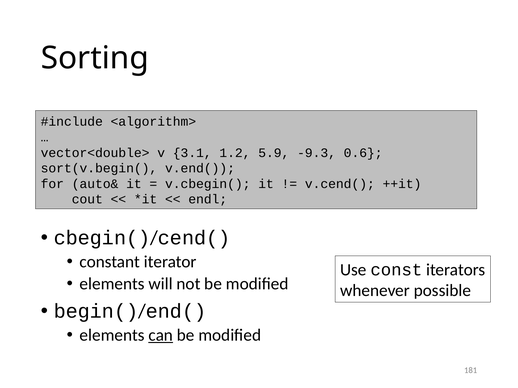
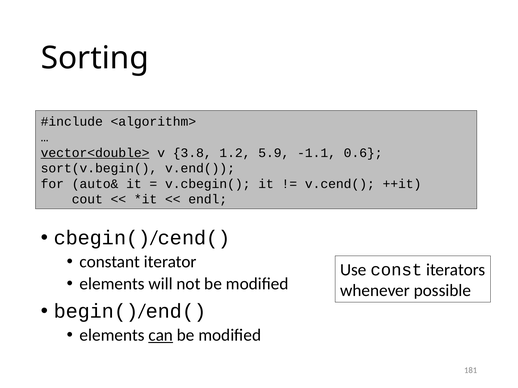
vector<double> underline: none -> present
3.1: 3.1 -> 3.8
-9.3: -9.3 -> -1.1
